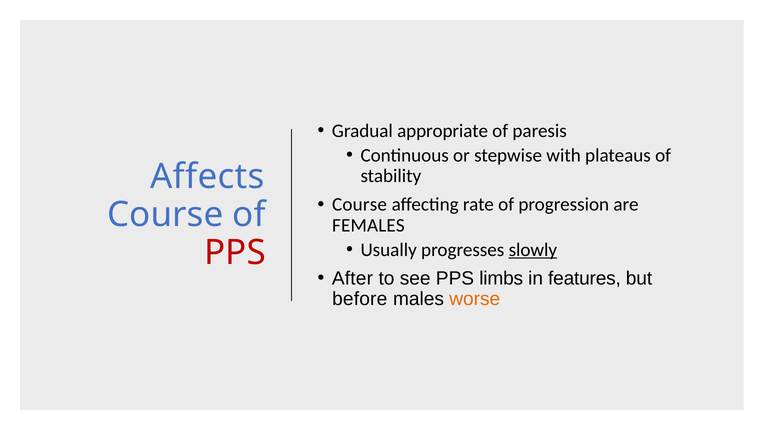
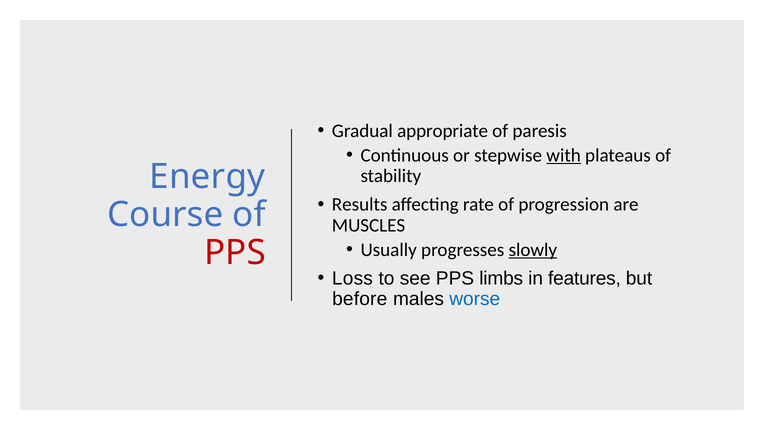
with underline: none -> present
Affects: Affects -> Energy
Course at (360, 204): Course -> Results
FEMALES: FEMALES -> MUSCLES
After: After -> Loss
worse colour: orange -> blue
